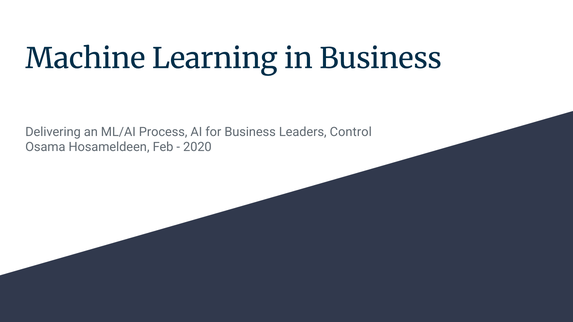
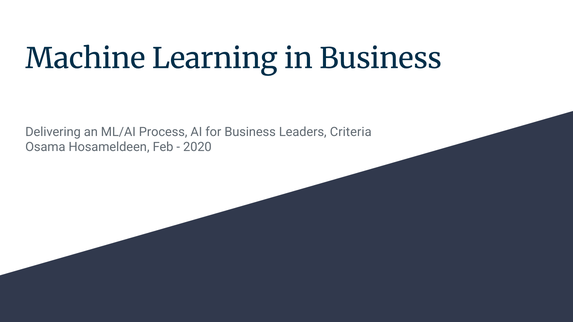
Control: Control -> Criteria
